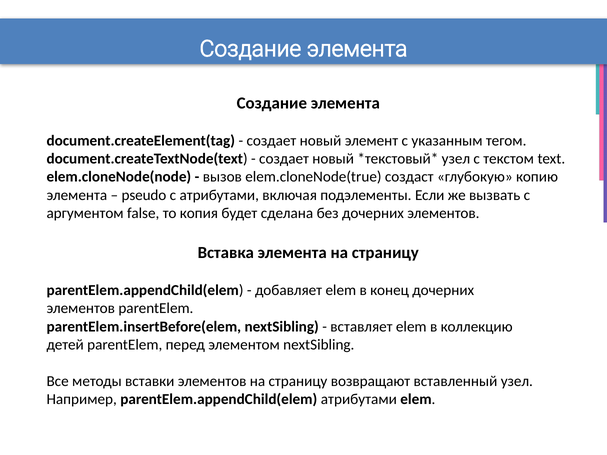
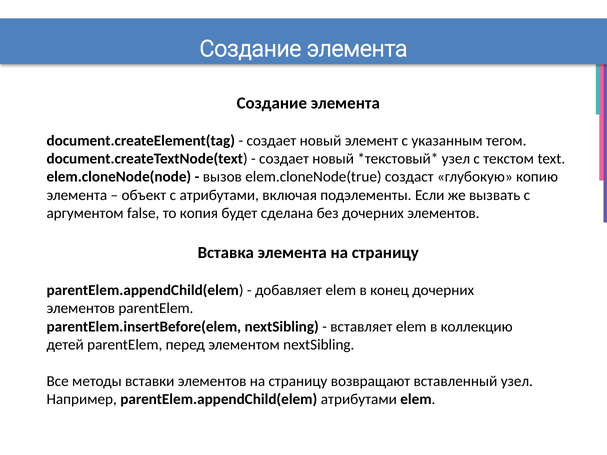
pseudo: pseudo -> объект
